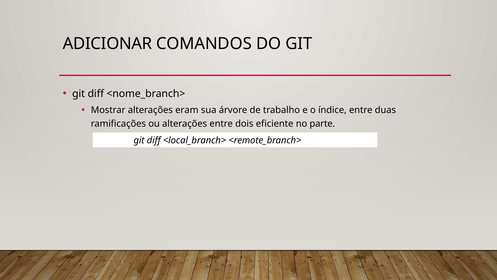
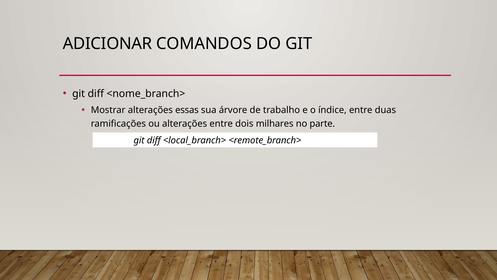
eram: eram -> essas
eficiente: eficiente -> milhares
